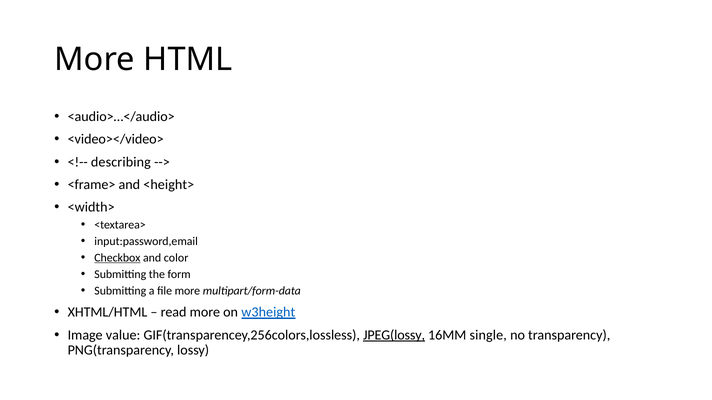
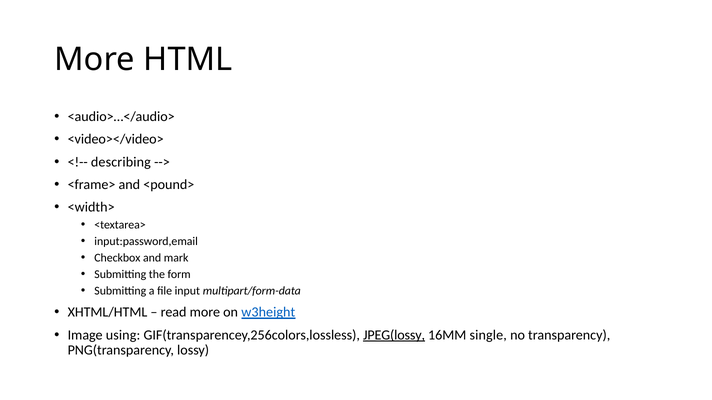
<height>: <height> -> <pound>
Checkbox underline: present -> none
color: color -> mark
file more: more -> input
value: value -> using
